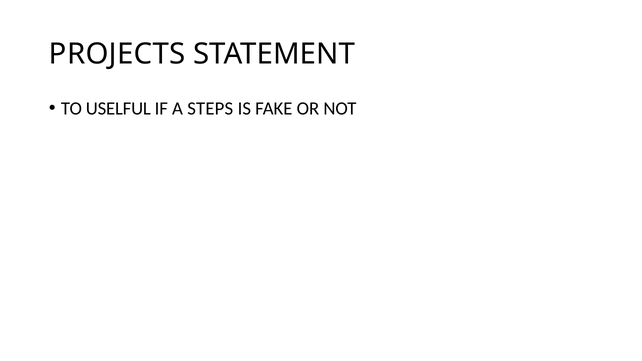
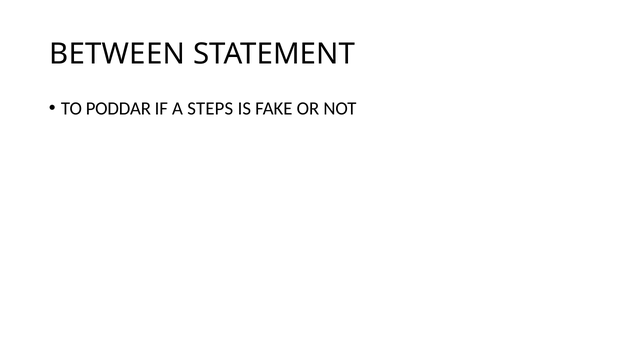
PROJECTS: PROJECTS -> BETWEEN
USELFUL: USELFUL -> PODDAR
